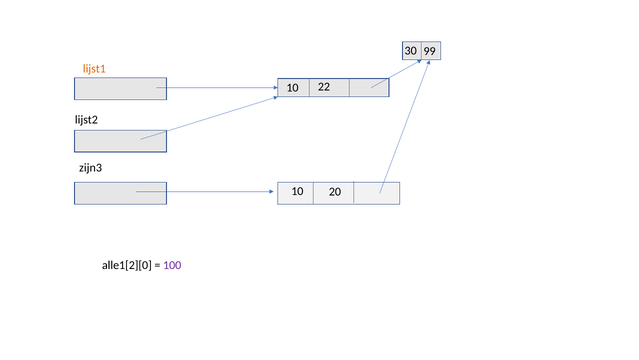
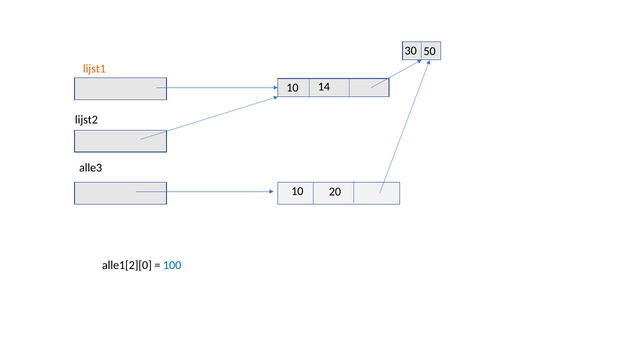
99: 99 -> 50
22: 22 -> 14
zijn3: zijn3 -> alle3
100 colour: purple -> blue
